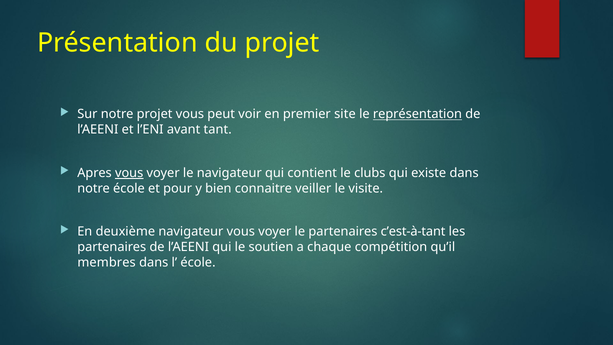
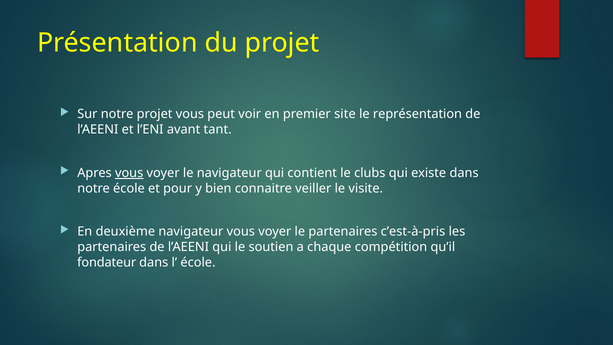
représentation underline: present -> none
c’est-à-tant: c’est-à-tant -> c’est-à-pris
membres: membres -> fondateur
